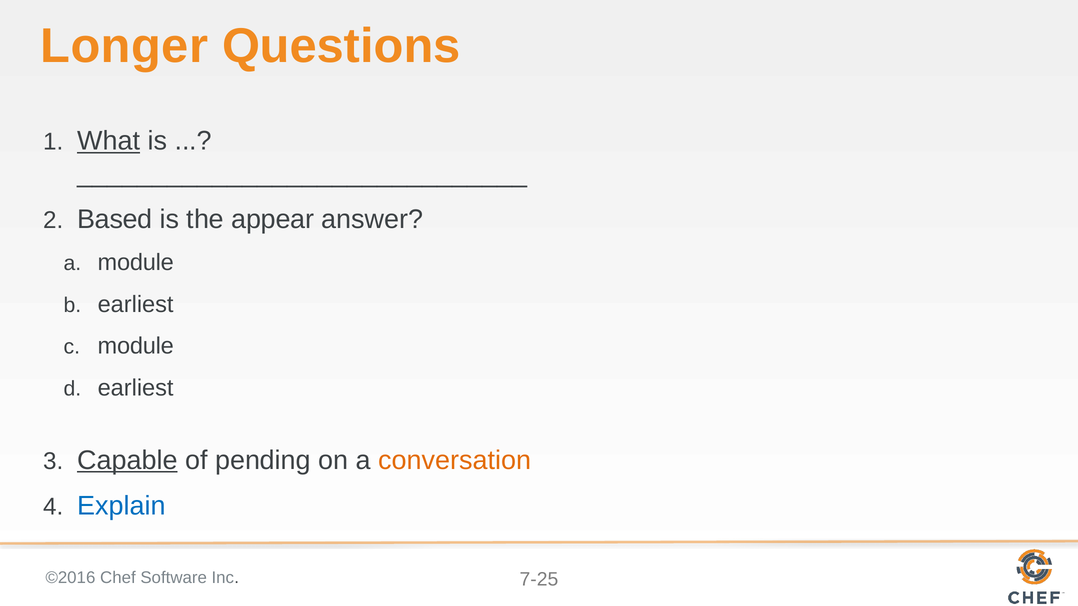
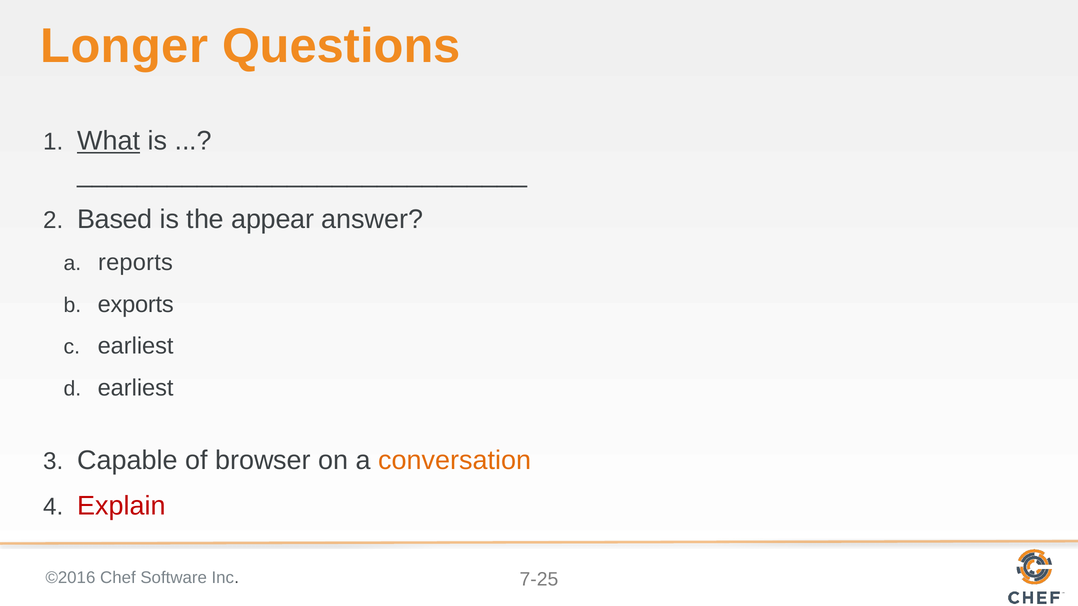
a module: module -> reports
earliest at (136, 305): earliest -> exports
module at (136, 346): module -> earliest
Capable underline: present -> none
pending: pending -> browser
Explain colour: blue -> red
